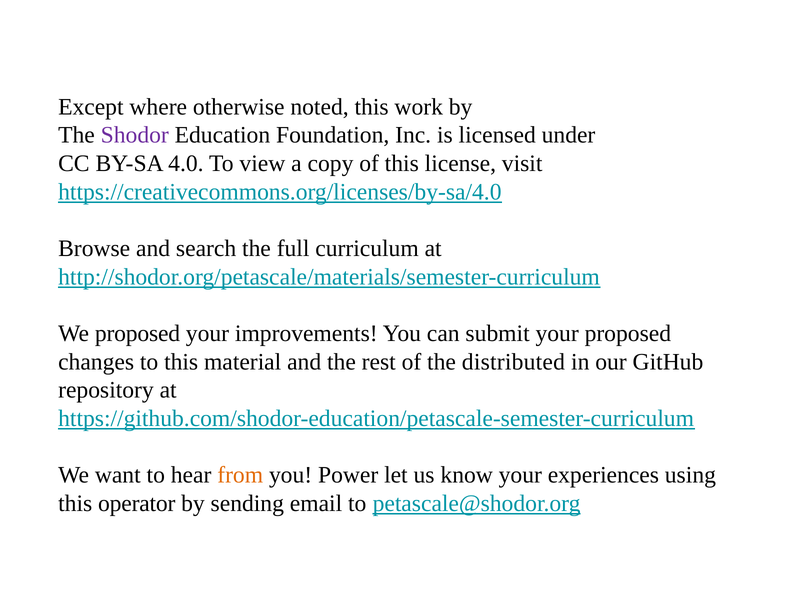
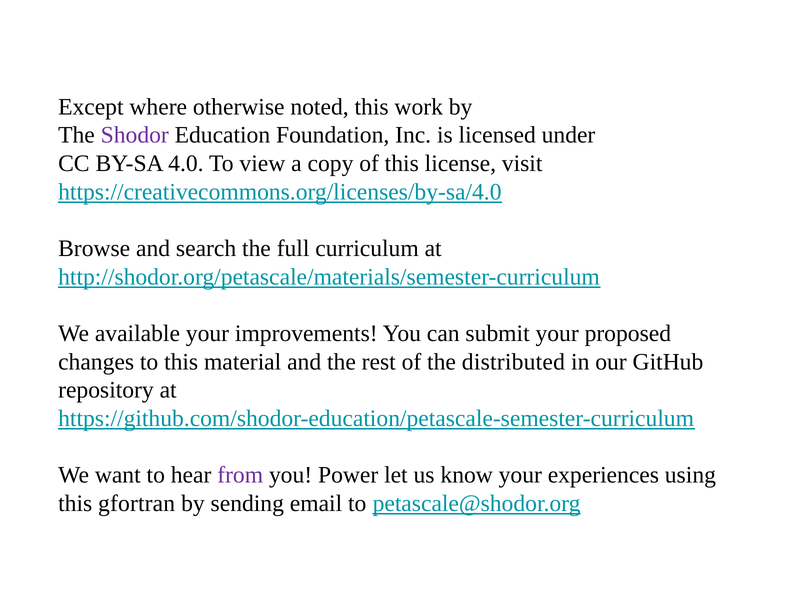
We proposed: proposed -> available
from colour: orange -> purple
operator: operator -> gfortran
